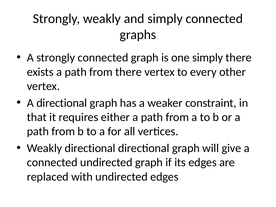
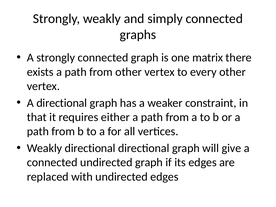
one simply: simply -> matrix
from there: there -> other
